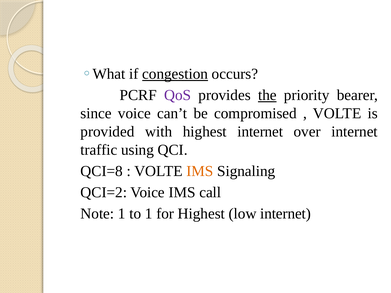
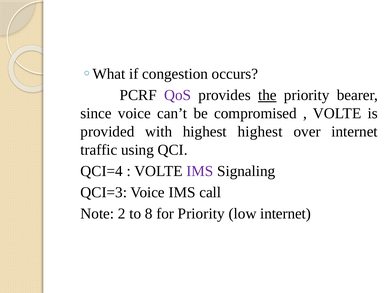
congestion underline: present -> none
highest internet: internet -> highest
QCI=8: QCI=8 -> QCI=4
IMS at (200, 171) colour: orange -> purple
QCI=2: QCI=2 -> QCI=3
Note 1: 1 -> 2
to 1: 1 -> 8
for Highest: Highest -> Priority
